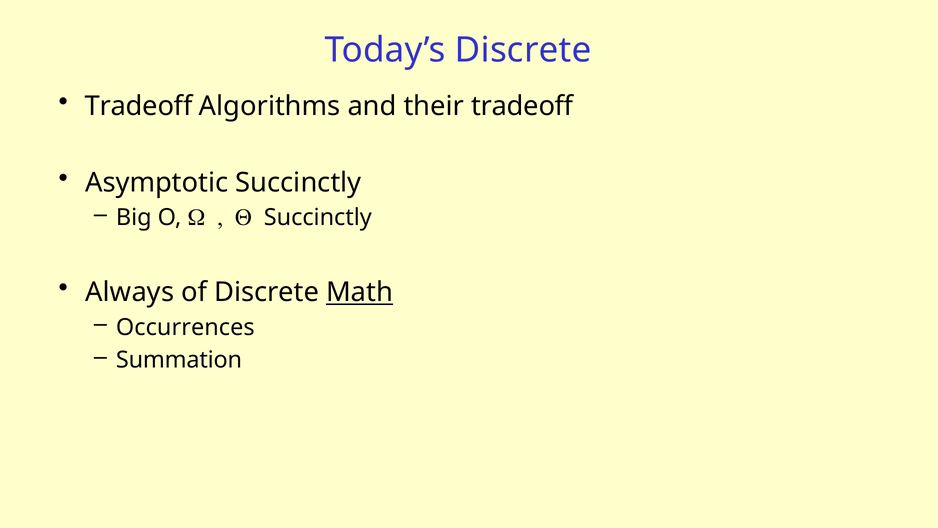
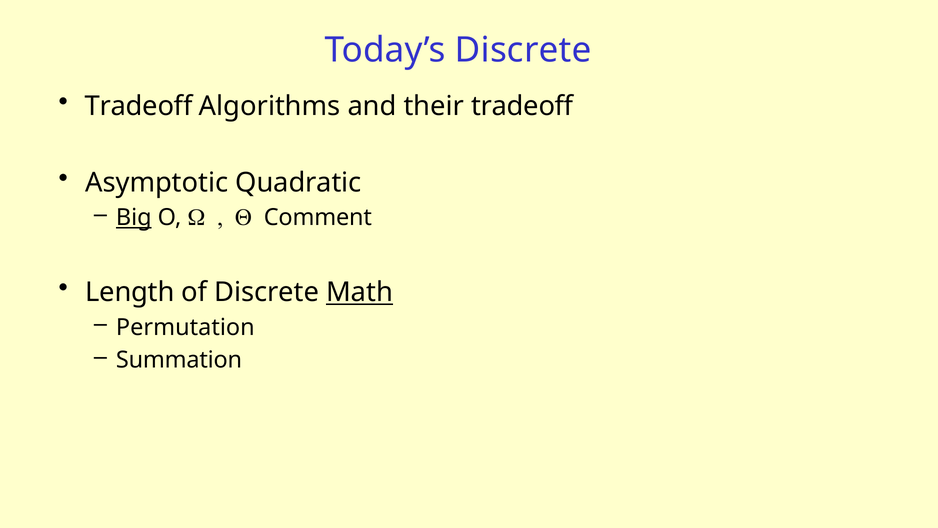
Asymptotic Succinctly: Succinctly -> Quadratic
Big underline: none -> present
Q Succinctly: Succinctly -> Comment
Always: Always -> Length
Occurrences: Occurrences -> Permutation
